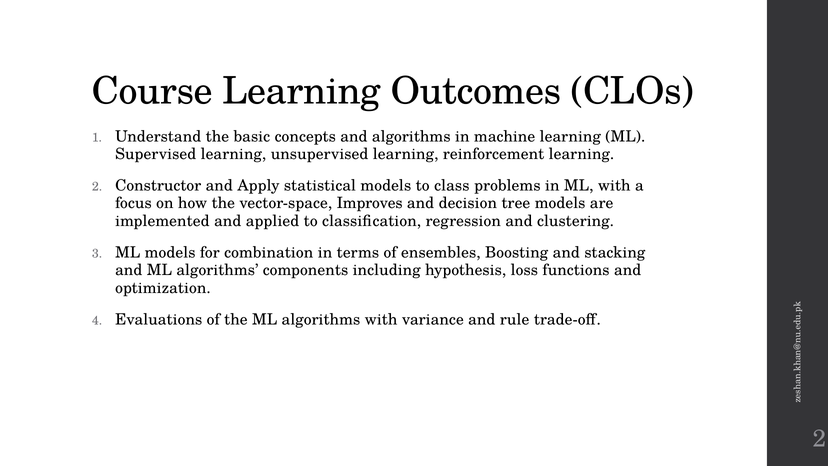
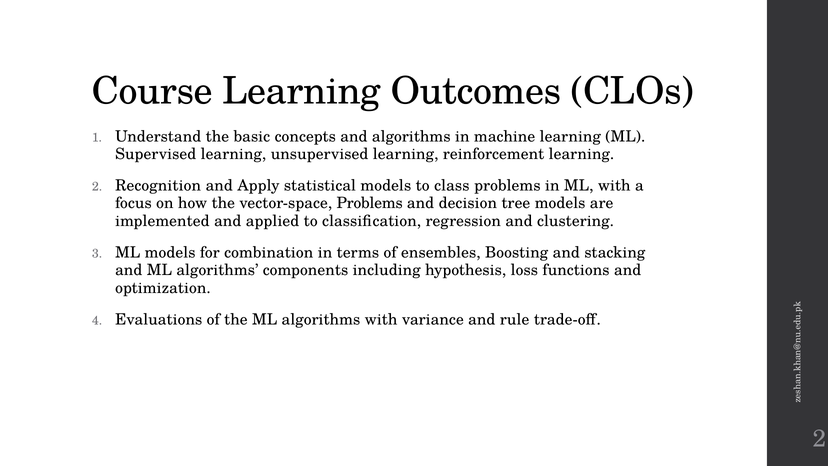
Constructor: Constructor -> Recognition
vector-space Improves: Improves -> Problems
